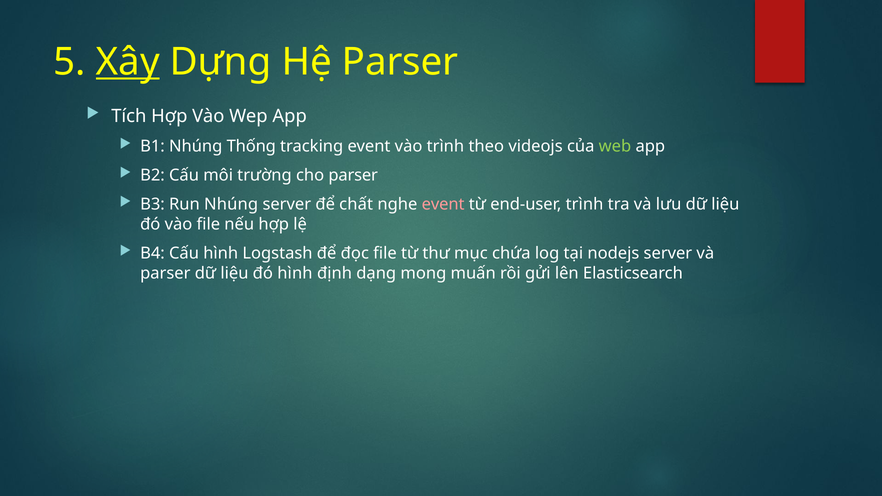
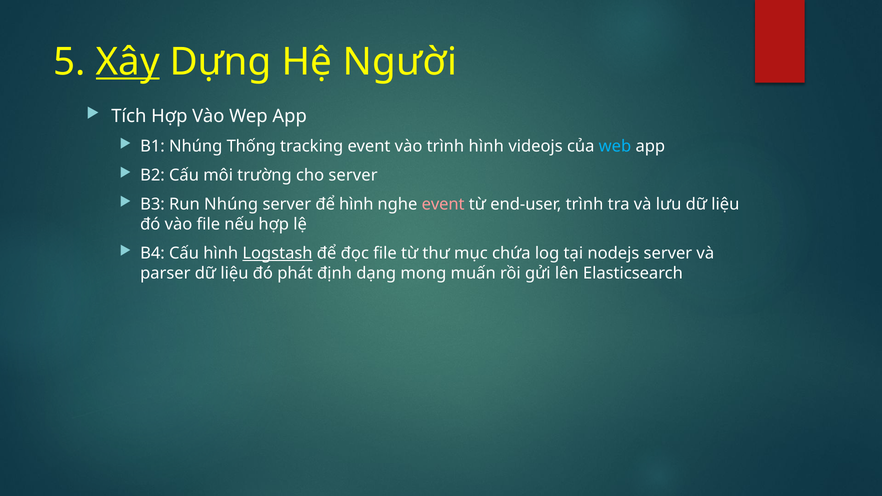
Hệ Parser: Parser -> Người
trình theo: theo -> hình
web colour: light green -> light blue
cho parser: parser -> server
để chất: chất -> hình
Logstash underline: none -> present
đó hình: hình -> phát
